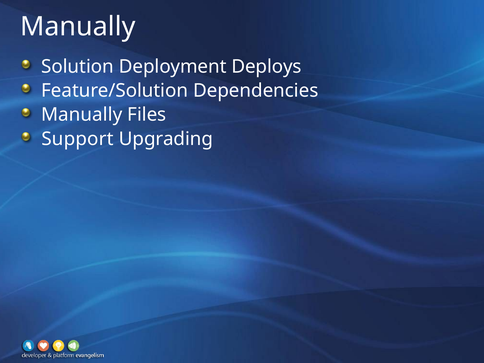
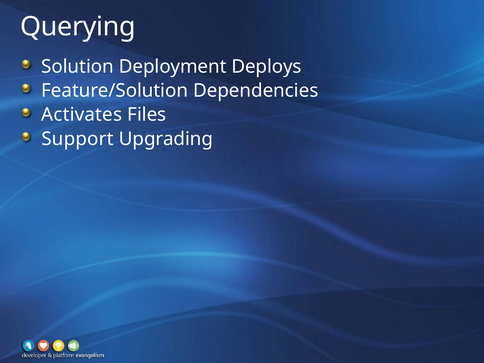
Manually at (78, 27): Manually -> Querying
Manually at (82, 115): Manually -> Activates
